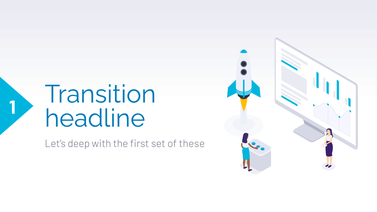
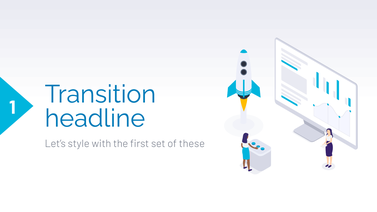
deep: deep -> style
